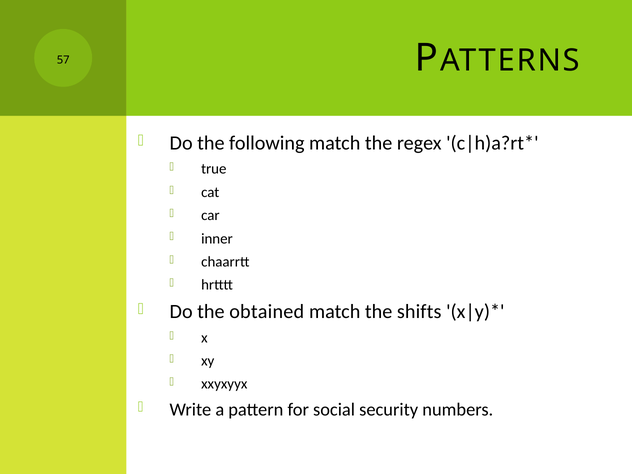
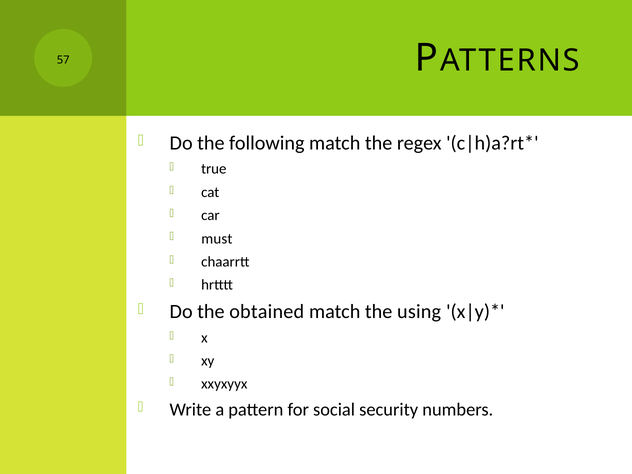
inner: inner -> must
shifts: shifts -> using
